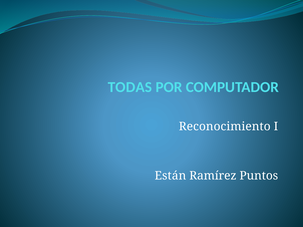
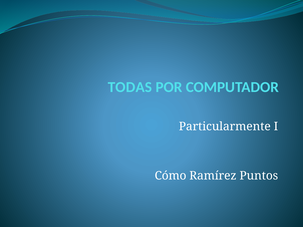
Reconocimiento: Reconocimiento -> Particularmente
Están: Están -> Cómo
